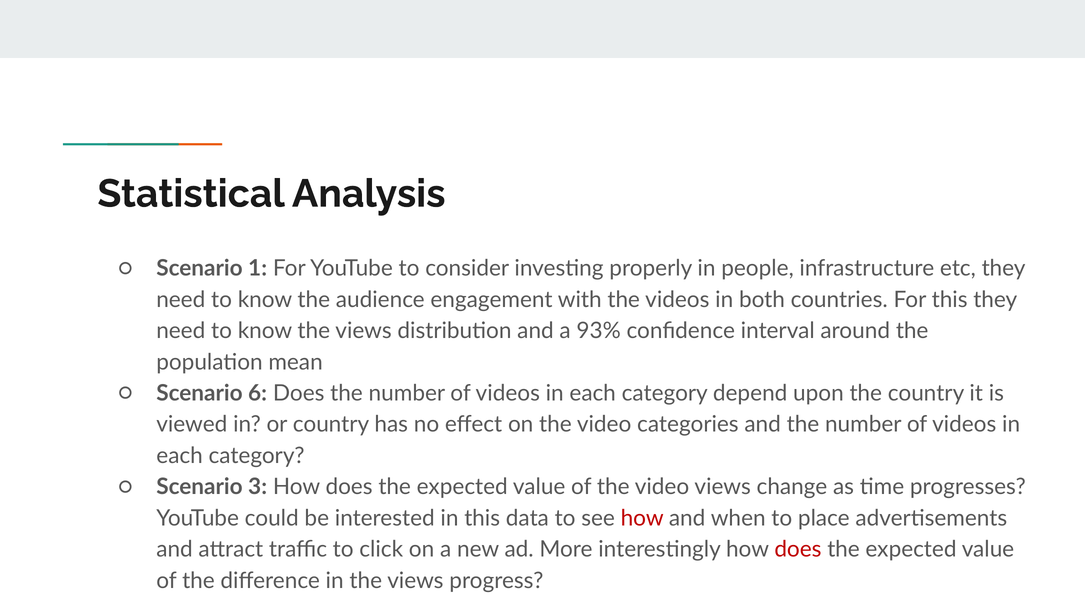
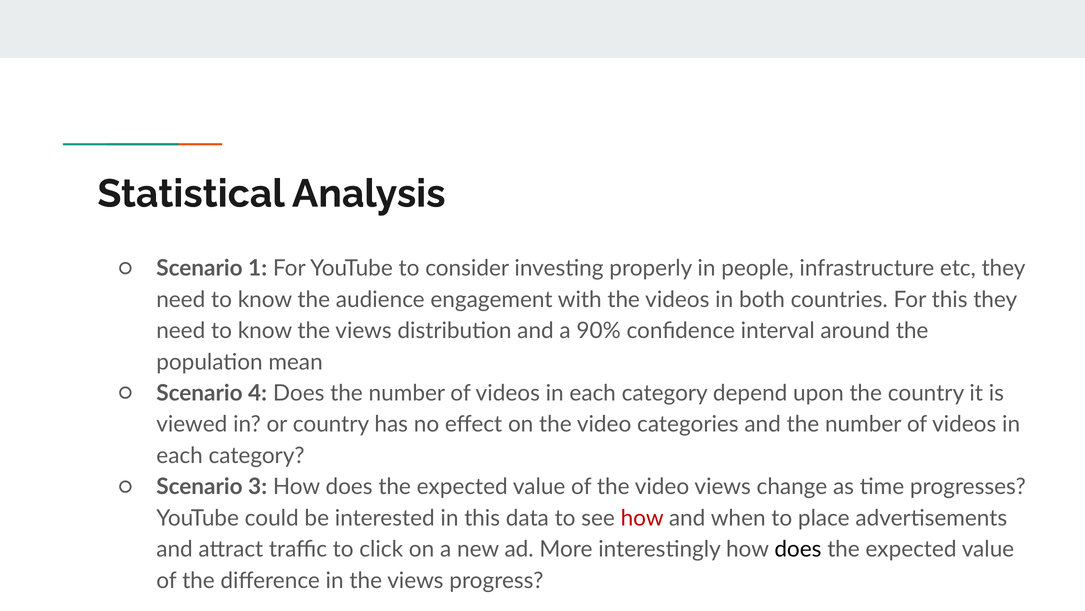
93%: 93% -> 90%
6: 6 -> 4
does at (798, 549) colour: red -> black
